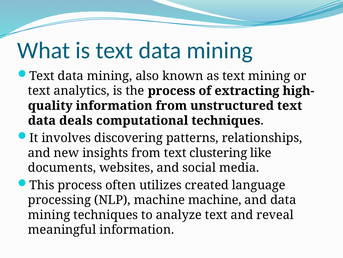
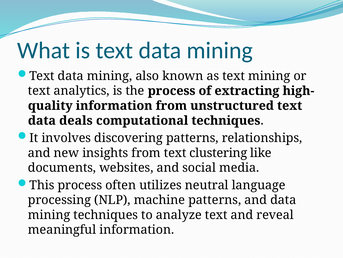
created: created -> neutral
machine machine: machine -> patterns
